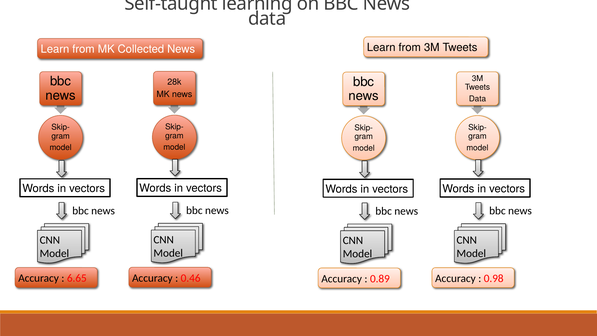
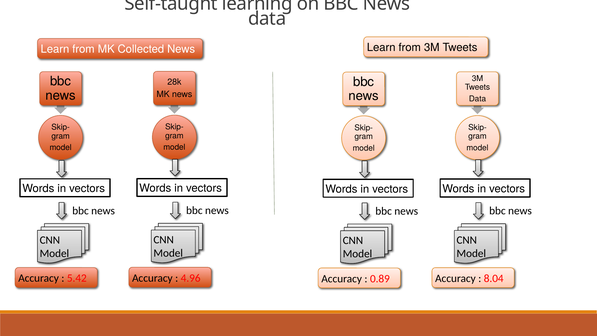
0.46: 0.46 -> 4.96
6.65: 6.65 -> 5.42
0.98: 0.98 -> 8.04
